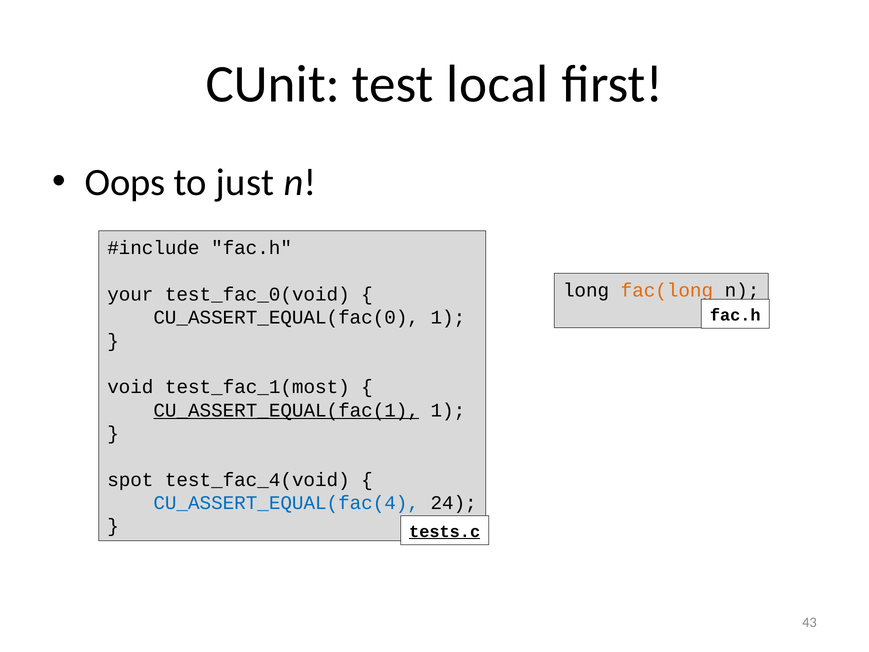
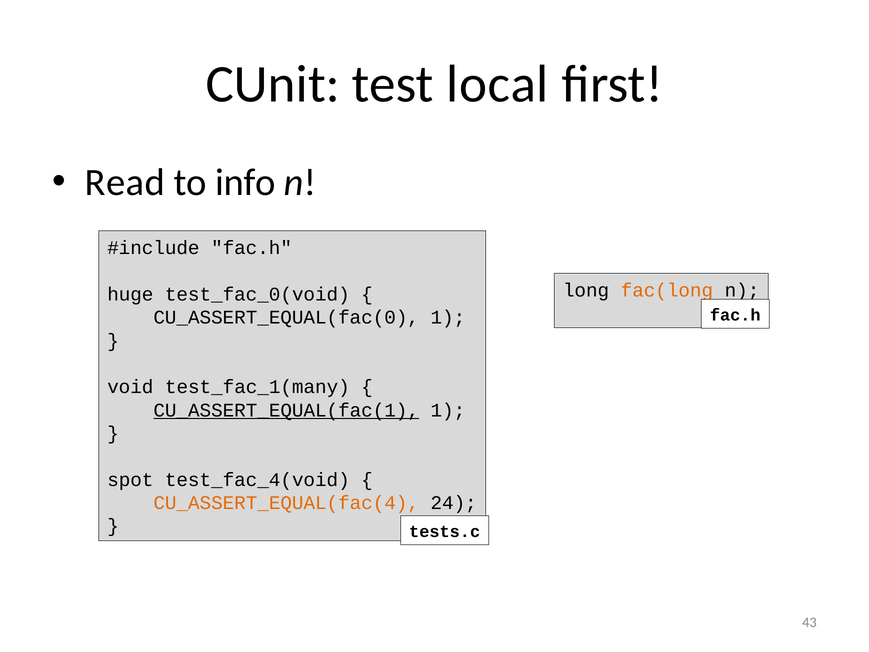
Oops: Oops -> Read
just: just -> info
your: your -> huge
test_fac_1(most: test_fac_1(most -> test_fac_1(many
CU_ASSERT_EQUAL(fac(4 colour: blue -> orange
tests.c underline: present -> none
